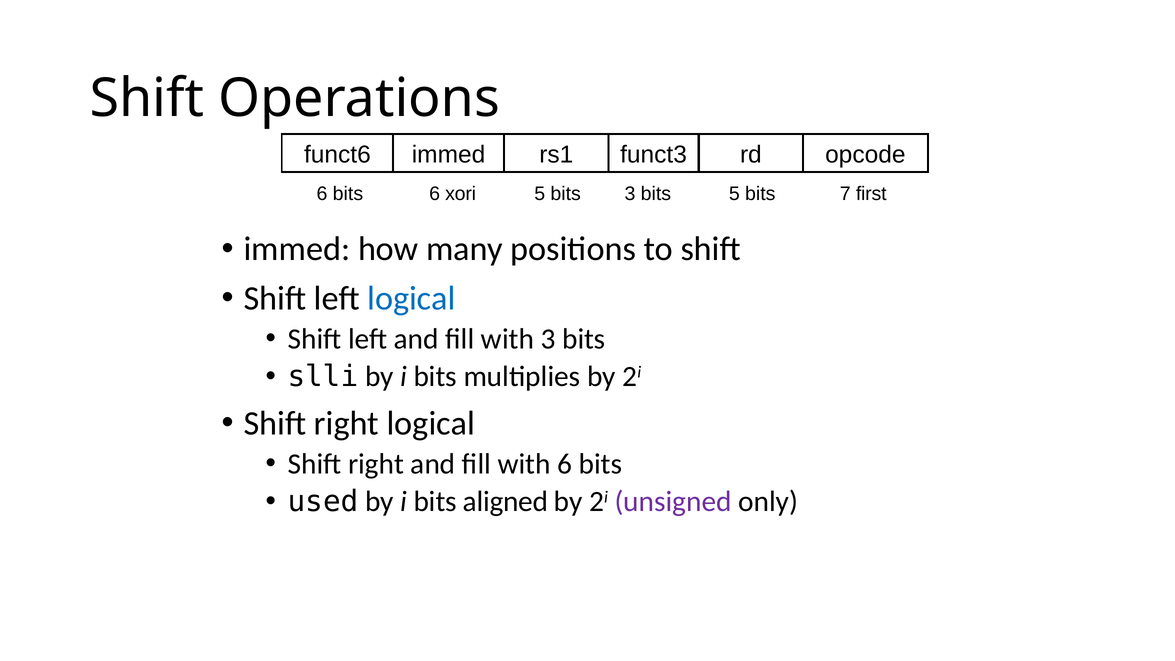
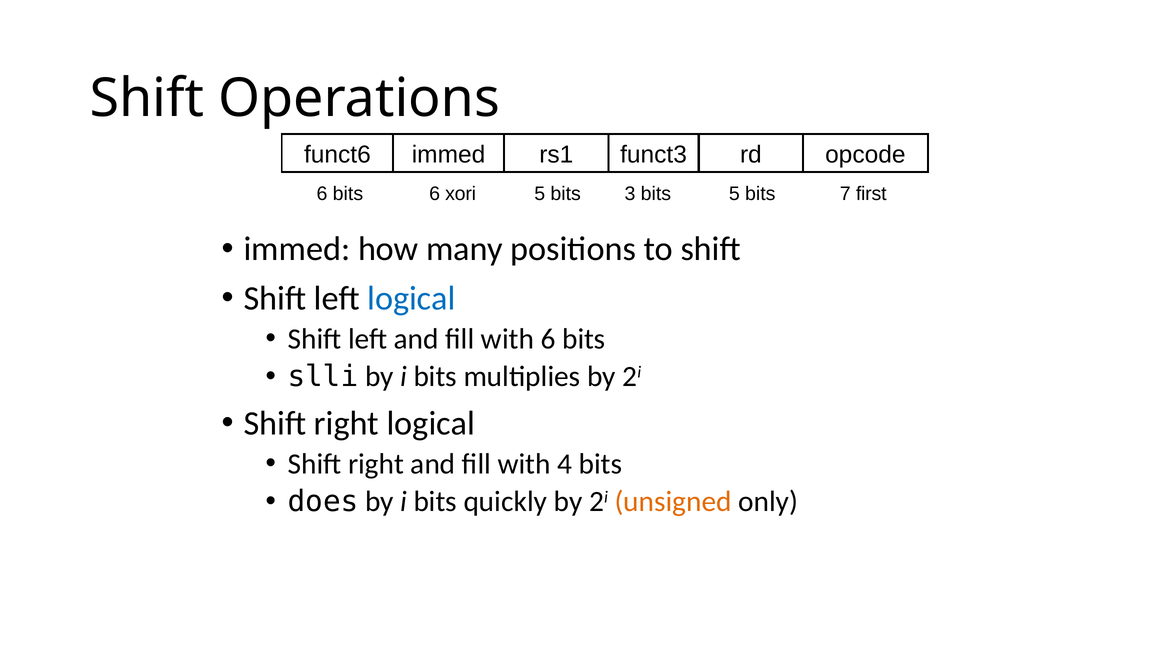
with 3: 3 -> 6
with 6: 6 -> 4
used: used -> does
aligned: aligned -> quickly
unsigned colour: purple -> orange
